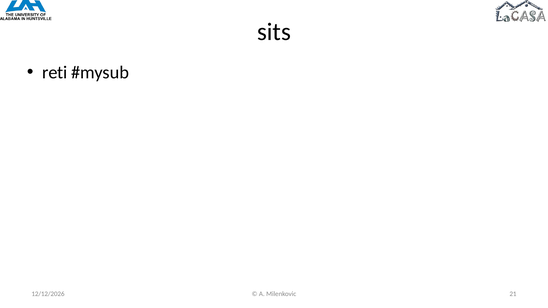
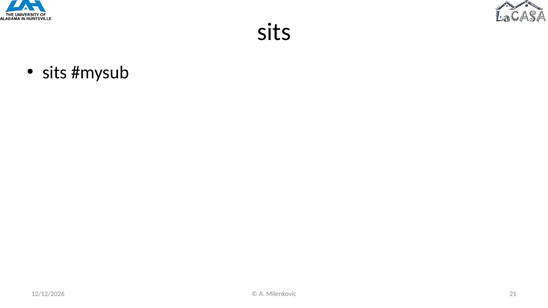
reti at (55, 73): reti -> sits
